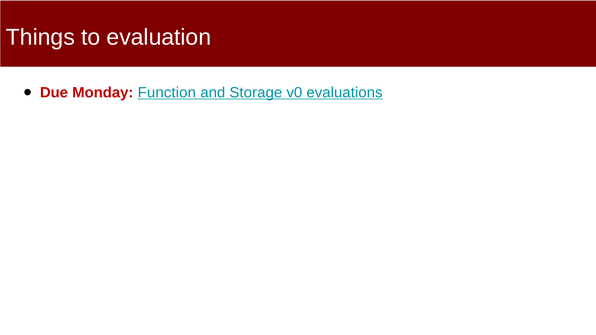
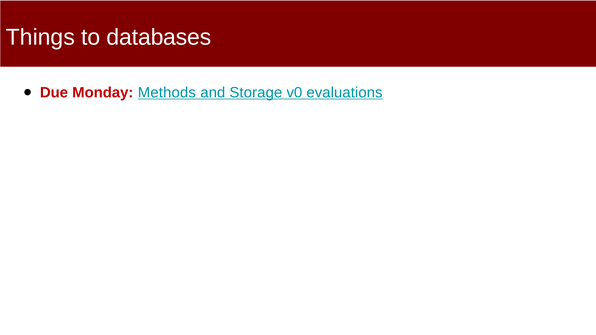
evaluation: evaluation -> databases
Function: Function -> Methods
